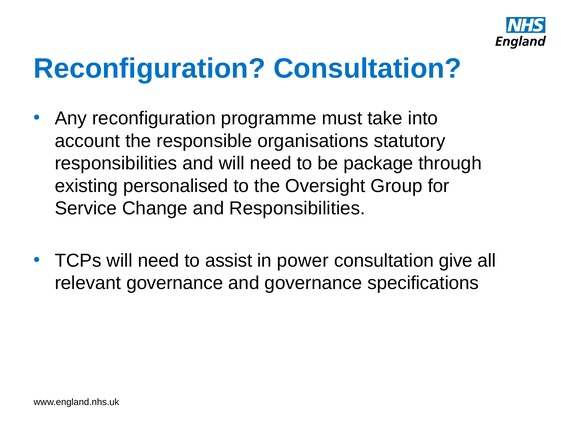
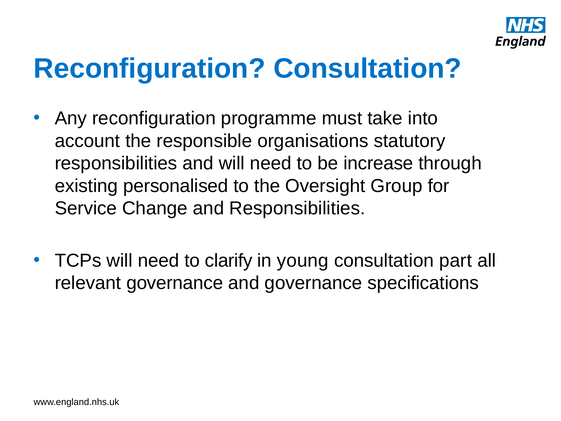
package: package -> increase
assist: assist -> clarify
power: power -> young
give: give -> part
